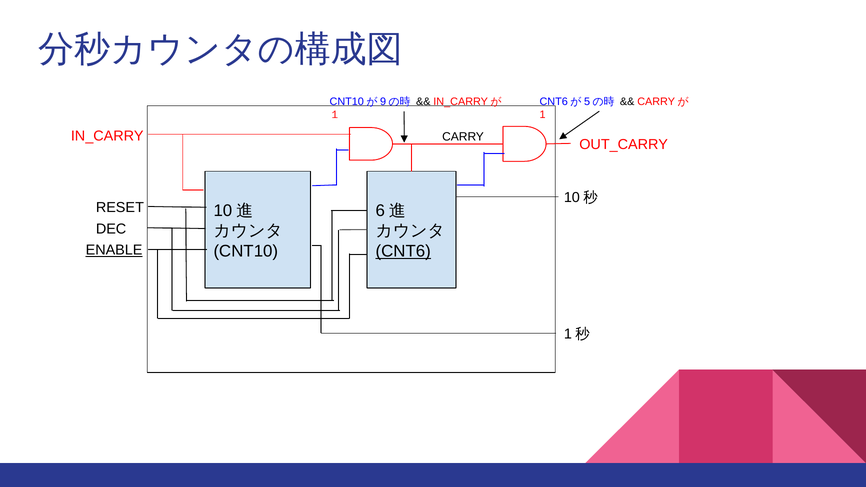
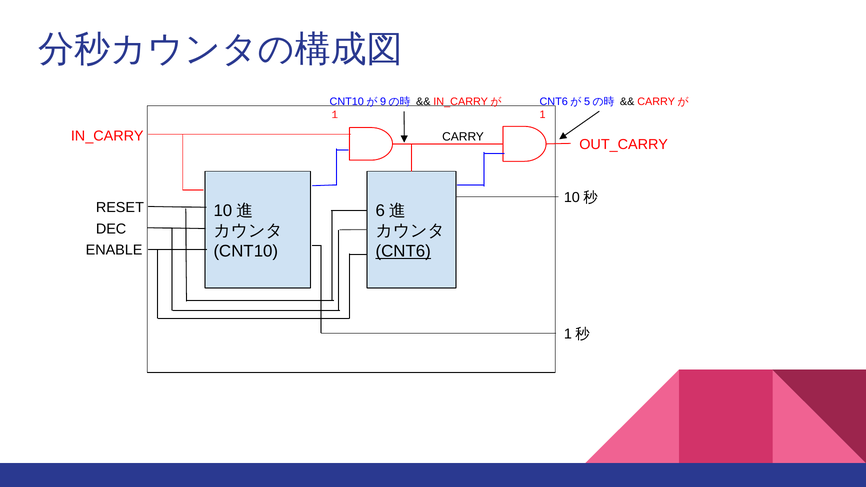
ENABLE underline: present -> none
